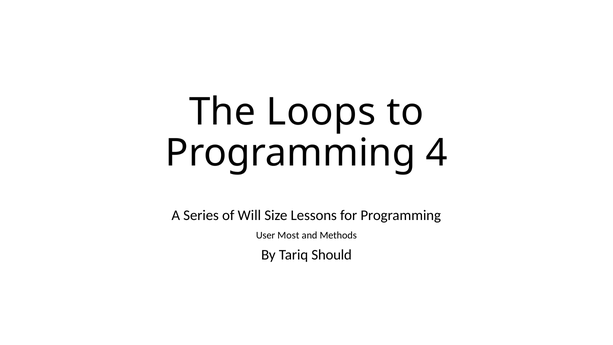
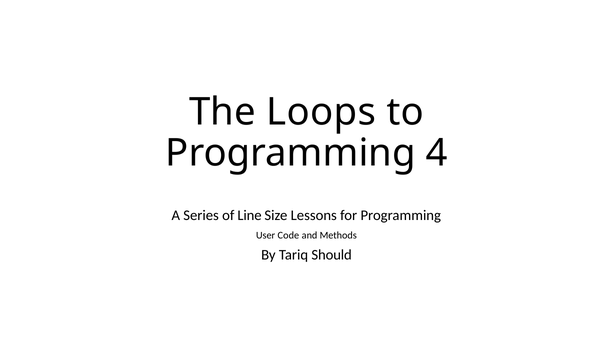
Will: Will -> Line
Most: Most -> Code
